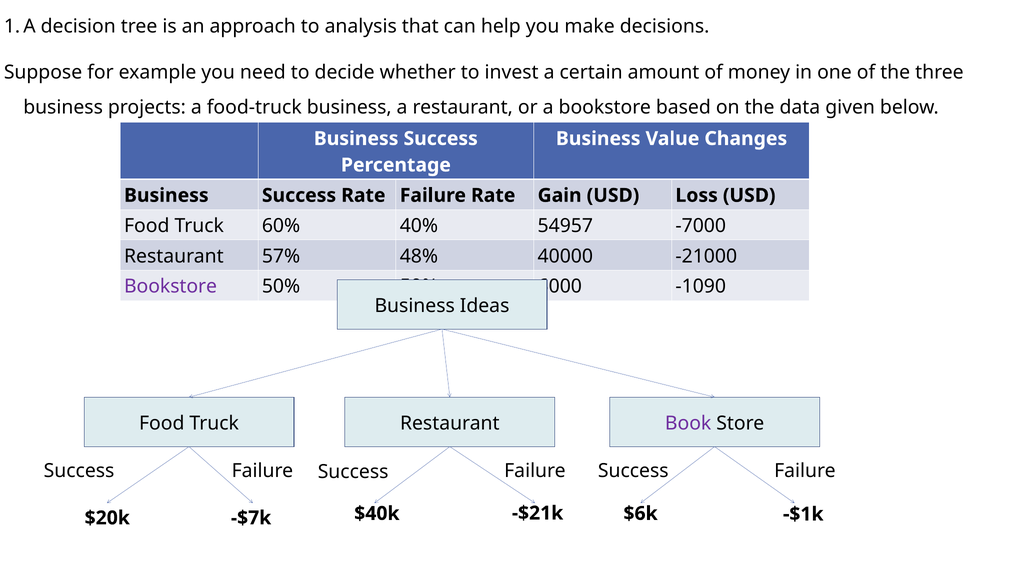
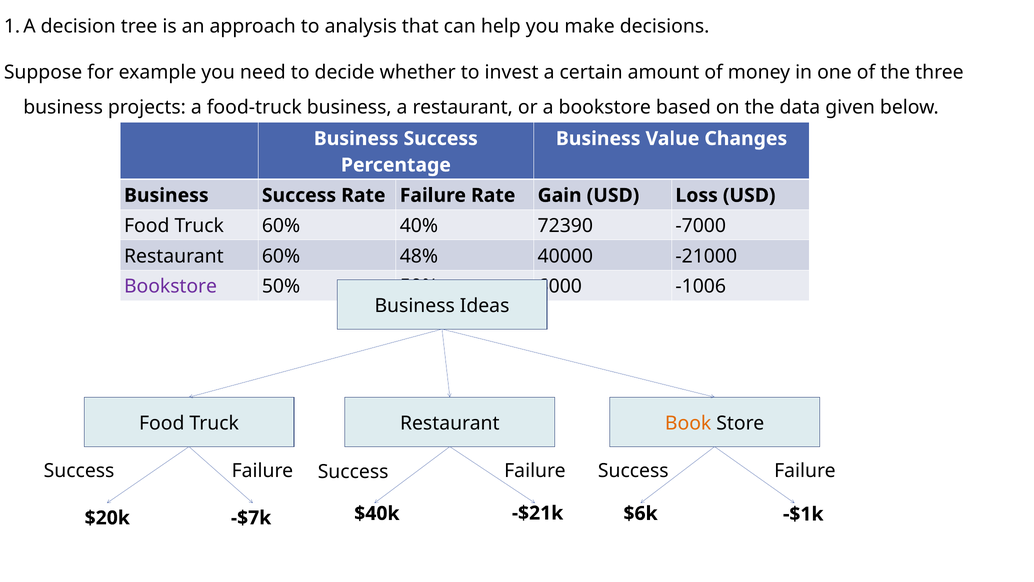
54957: 54957 -> 72390
Restaurant 57%: 57% -> 60%
-1090: -1090 -> -1006
Book colour: purple -> orange
